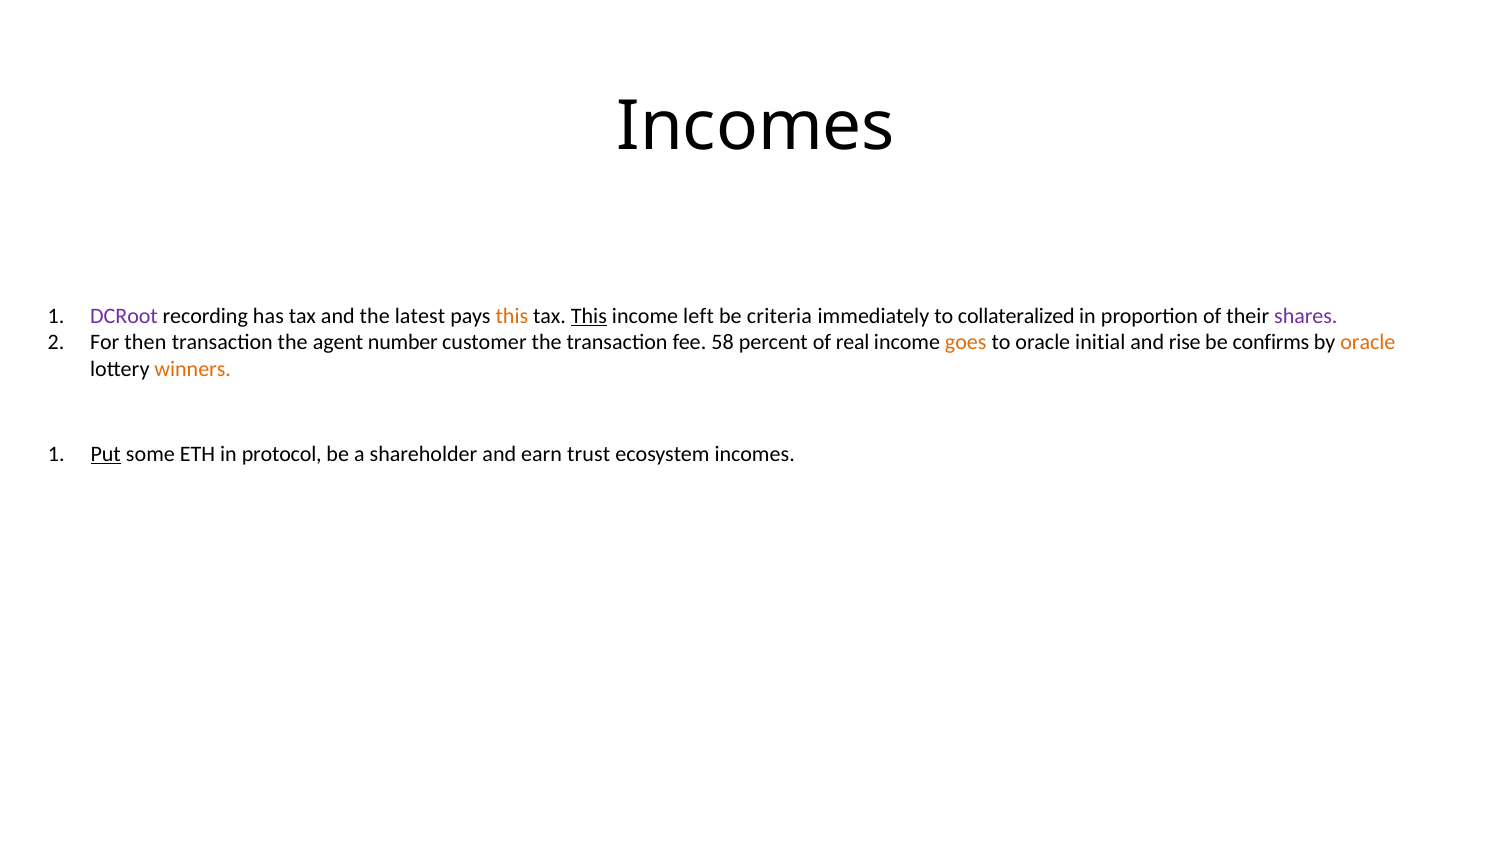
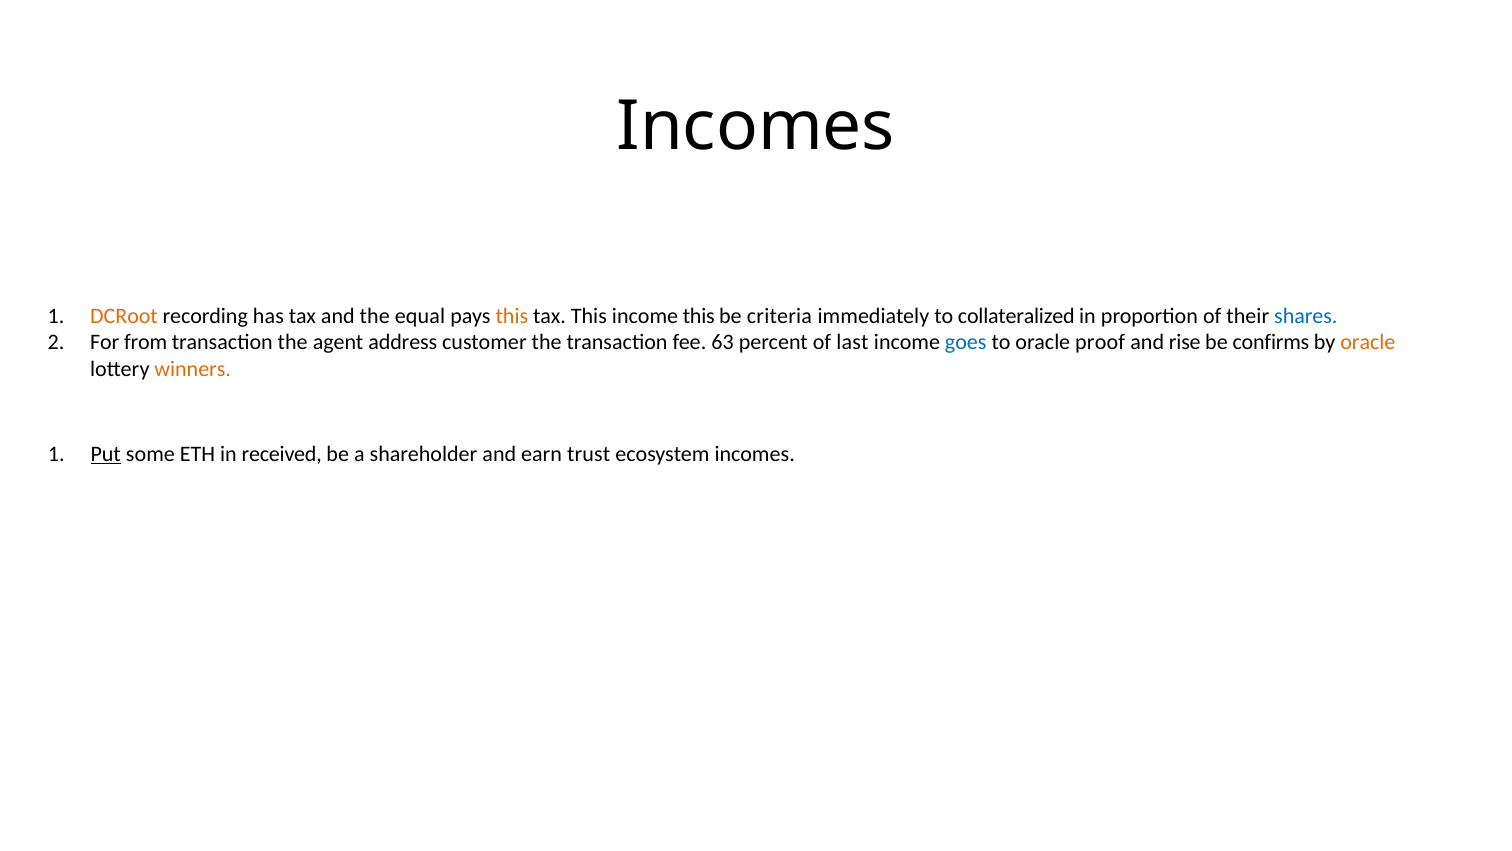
DCRoot colour: purple -> orange
latest: latest -> equal
This at (589, 316) underline: present -> none
income left: left -> this
shares colour: purple -> blue
then: then -> from
number: number -> address
58: 58 -> 63
real: real -> last
goes colour: orange -> blue
initial: initial -> proof
protocol: protocol -> received
